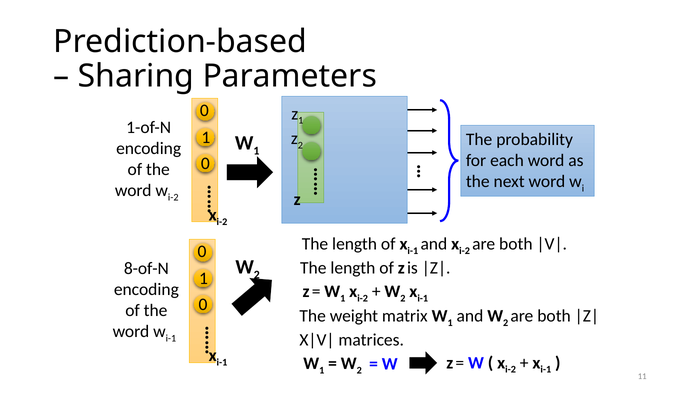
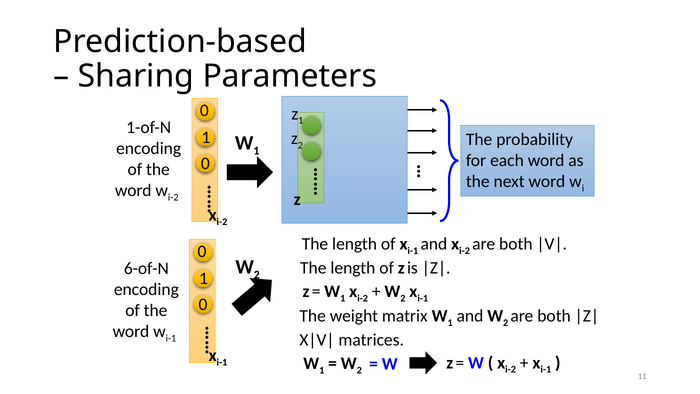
8-of-N: 8-of-N -> 6-of-N
